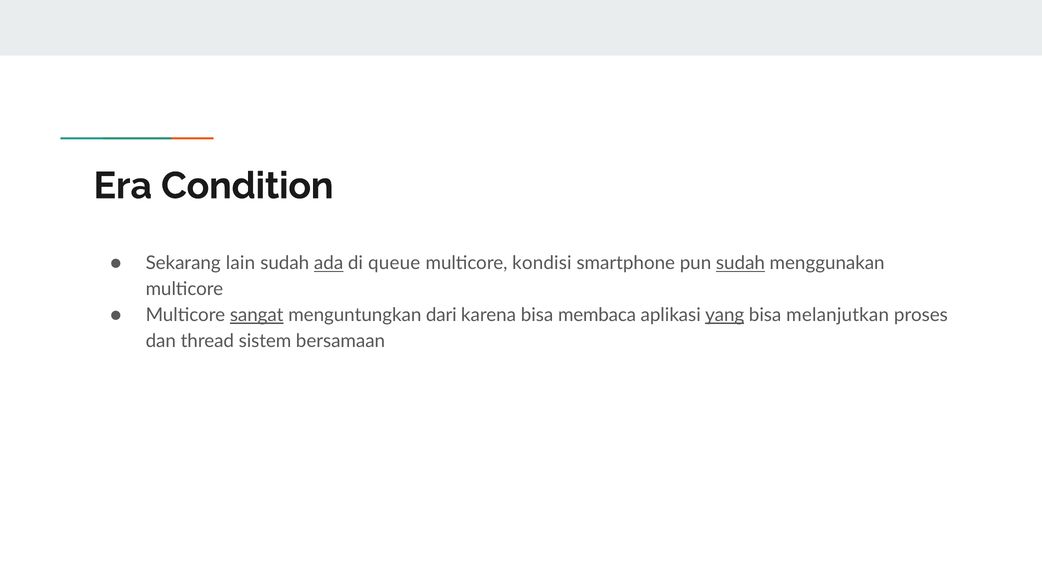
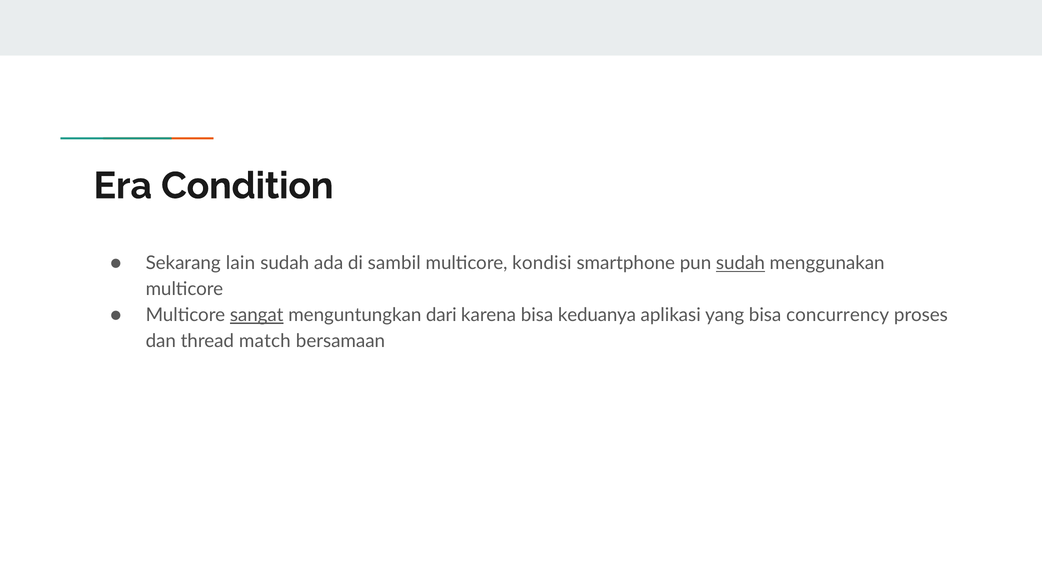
ada underline: present -> none
queue: queue -> sambil
membaca: membaca -> keduanya
yang underline: present -> none
melanjutkan: melanjutkan -> concurrency
sistem: sistem -> match
